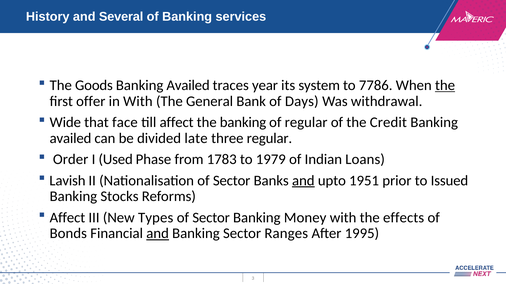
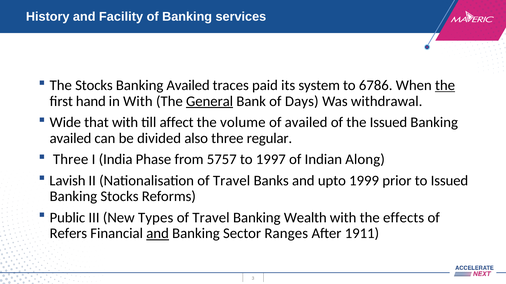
Several: Several -> Facility
The Goods: Goods -> Stocks
year: year -> paid
7786: 7786 -> 6786
offer: offer -> hand
General underline: none -> present
that face: face -> with
the banking: banking -> volume
of regular: regular -> availed
the Credit: Credit -> Issued
late: late -> also
Order at (71, 160): Order -> Three
Used: Used -> India
1783: 1783 -> 5757
1979: 1979 -> 1997
Loans: Loans -> Along
Nationalisation of Sector: Sector -> Travel
and at (303, 181) underline: present -> none
1951: 1951 -> 1999
Affect at (67, 218): Affect -> Public
Sector at (211, 218): Sector -> Travel
Money: Money -> Wealth
Bonds: Bonds -> Refers
1995: 1995 -> 1911
